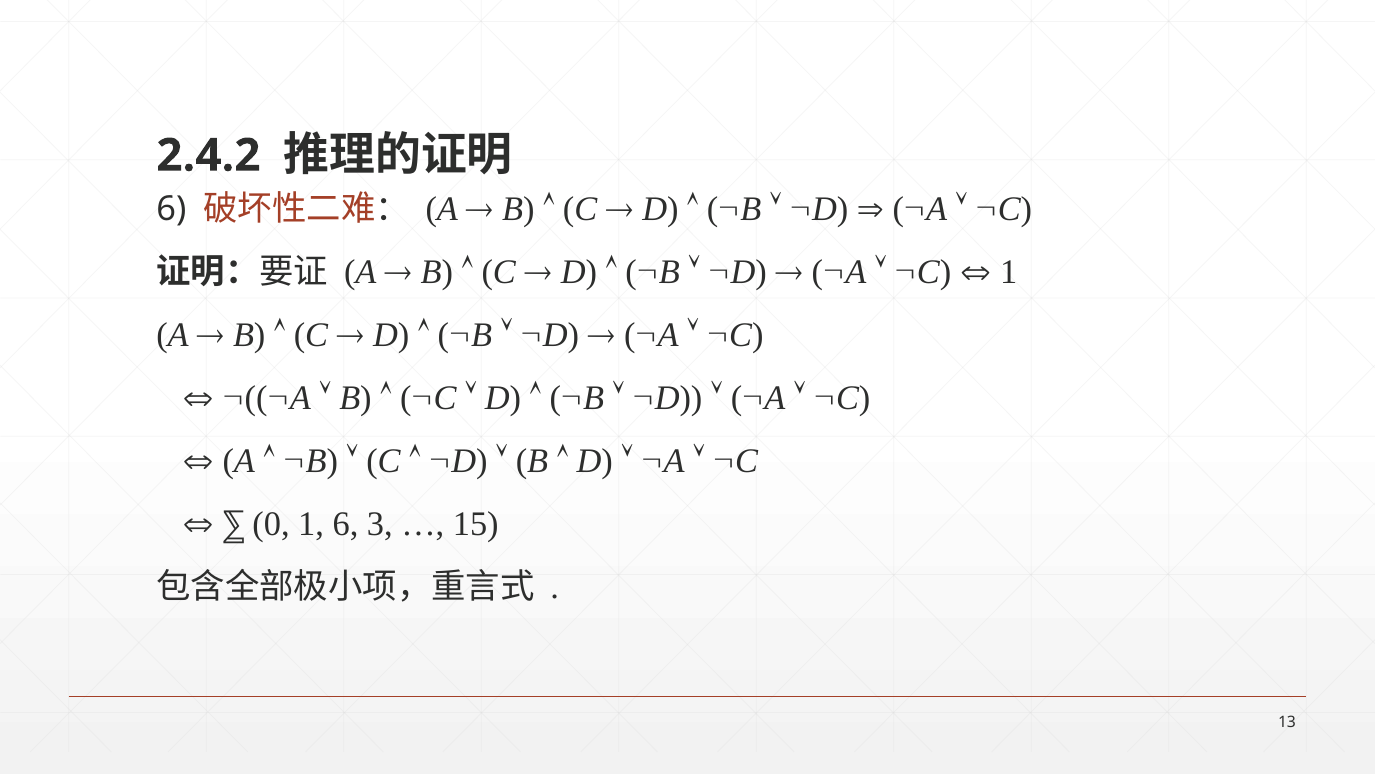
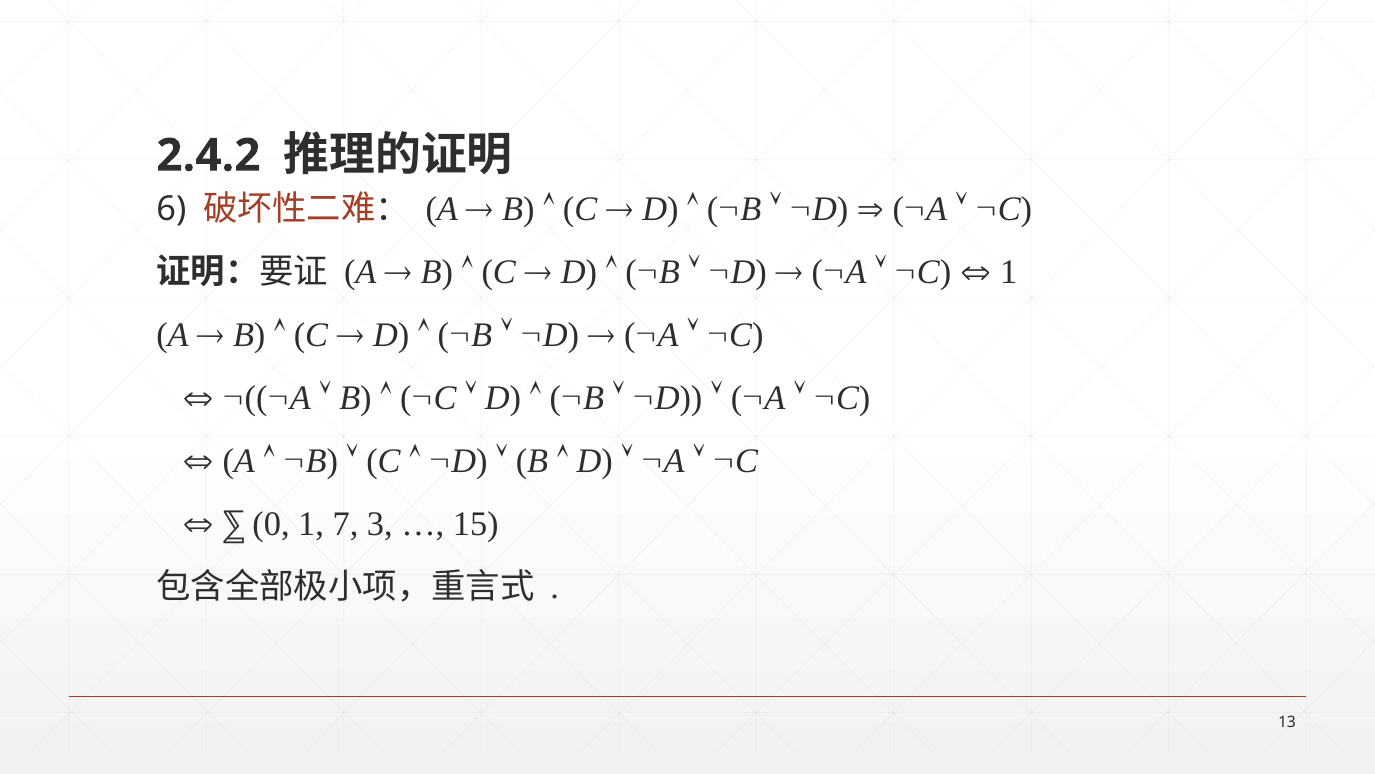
1 6: 6 -> 7
